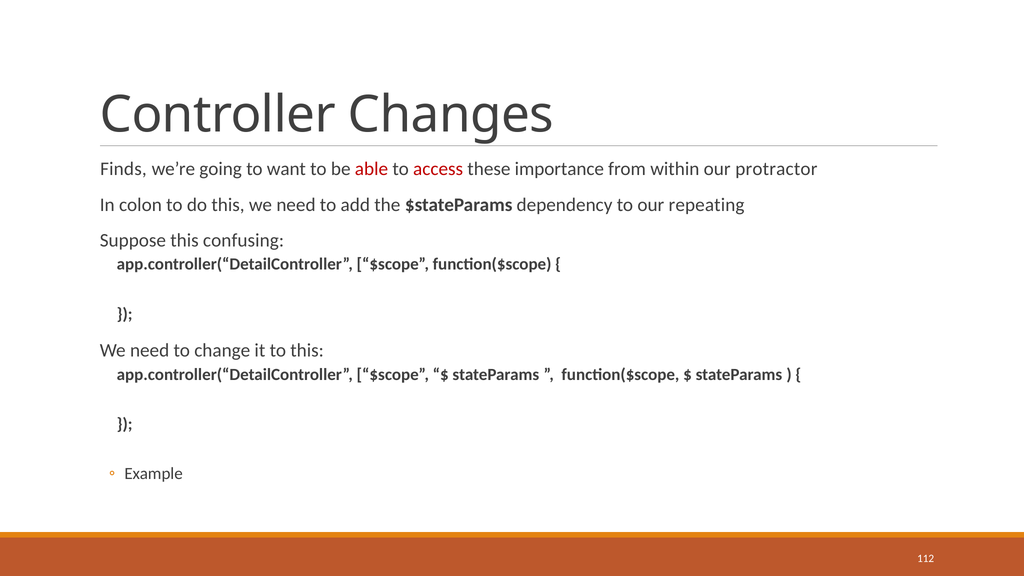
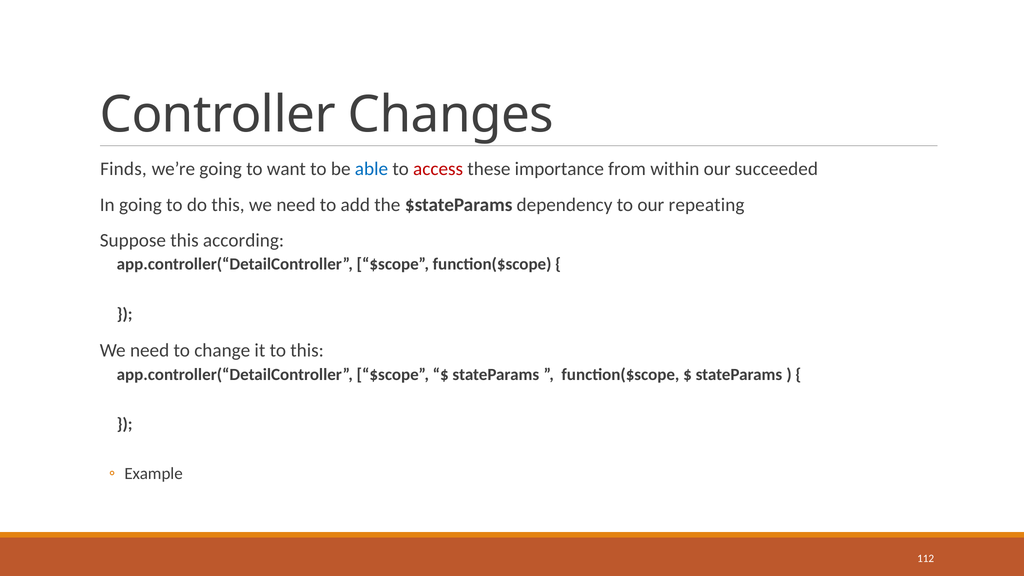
able colour: red -> blue
protractor: protractor -> succeeded
In colon: colon -> going
confusing: confusing -> according
